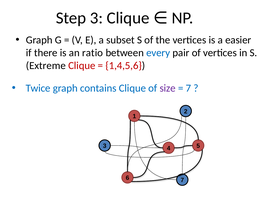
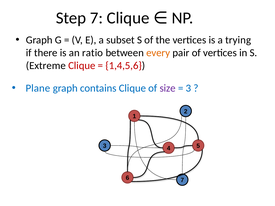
Step 3: 3 -> 7
easier: easier -> trying
every colour: blue -> orange
Twice: Twice -> Plane
7 at (188, 88): 7 -> 3
